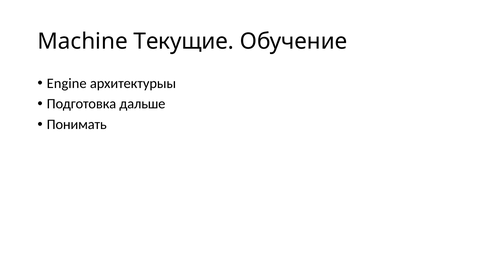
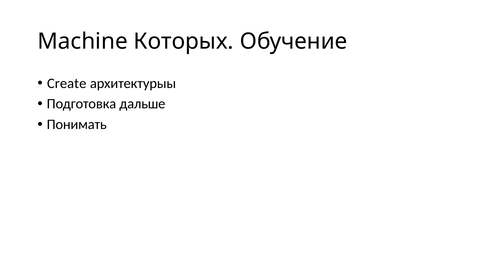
Текущие: Текущие -> Которых
Engine: Engine -> Create
